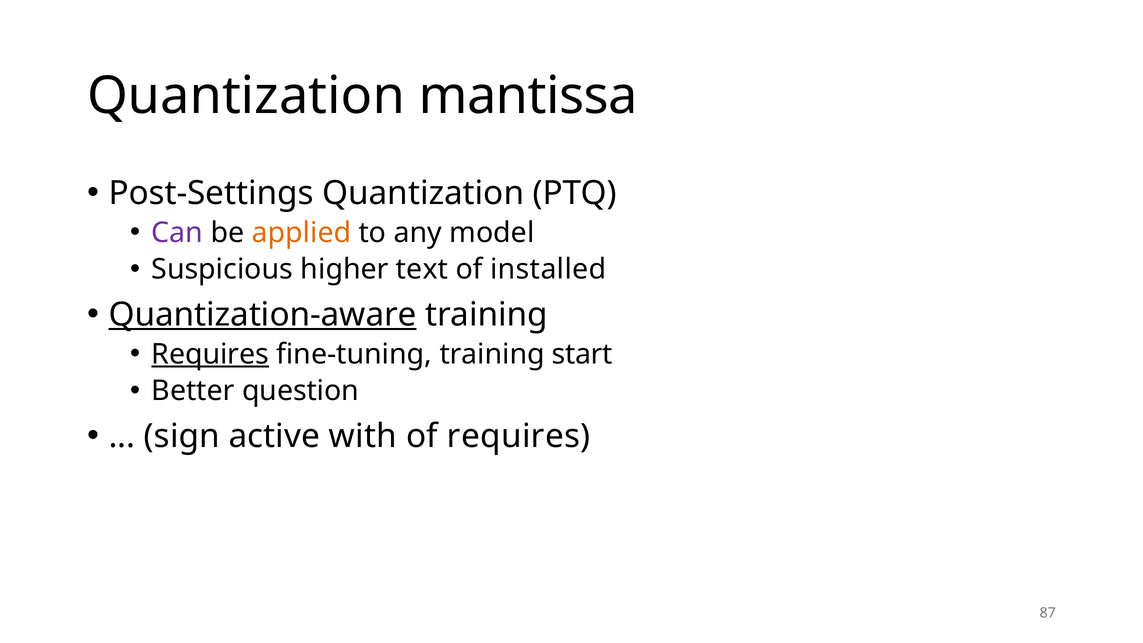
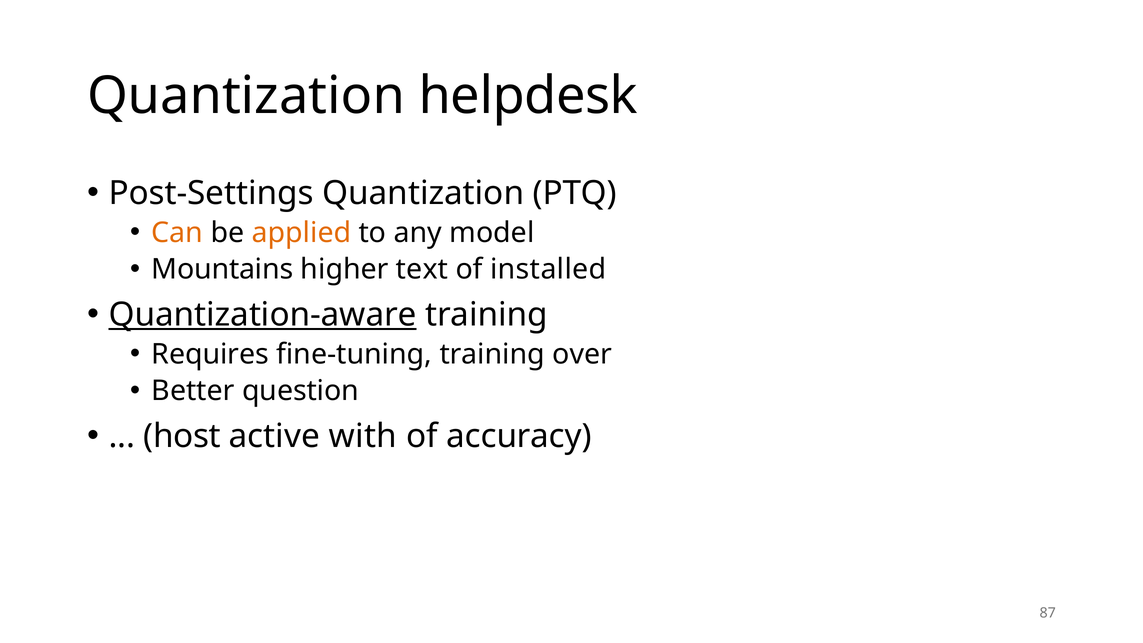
mantissa: mantissa -> helpdesk
Can colour: purple -> orange
Suspicious: Suspicious -> Mountains
Requires at (210, 354) underline: present -> none
start: start -> over
sign: sign -> host
of requires: requires -> accuracy
